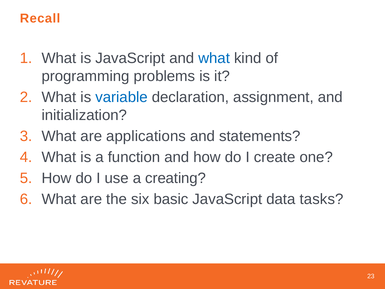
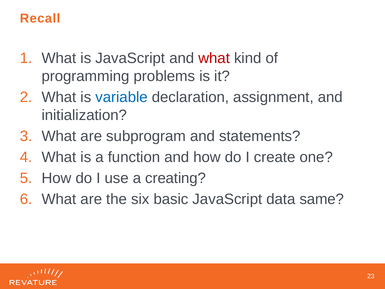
what at (214, 58) colour: blue -> red
applications: applications -> subprogram
tasks: tasks -> same
